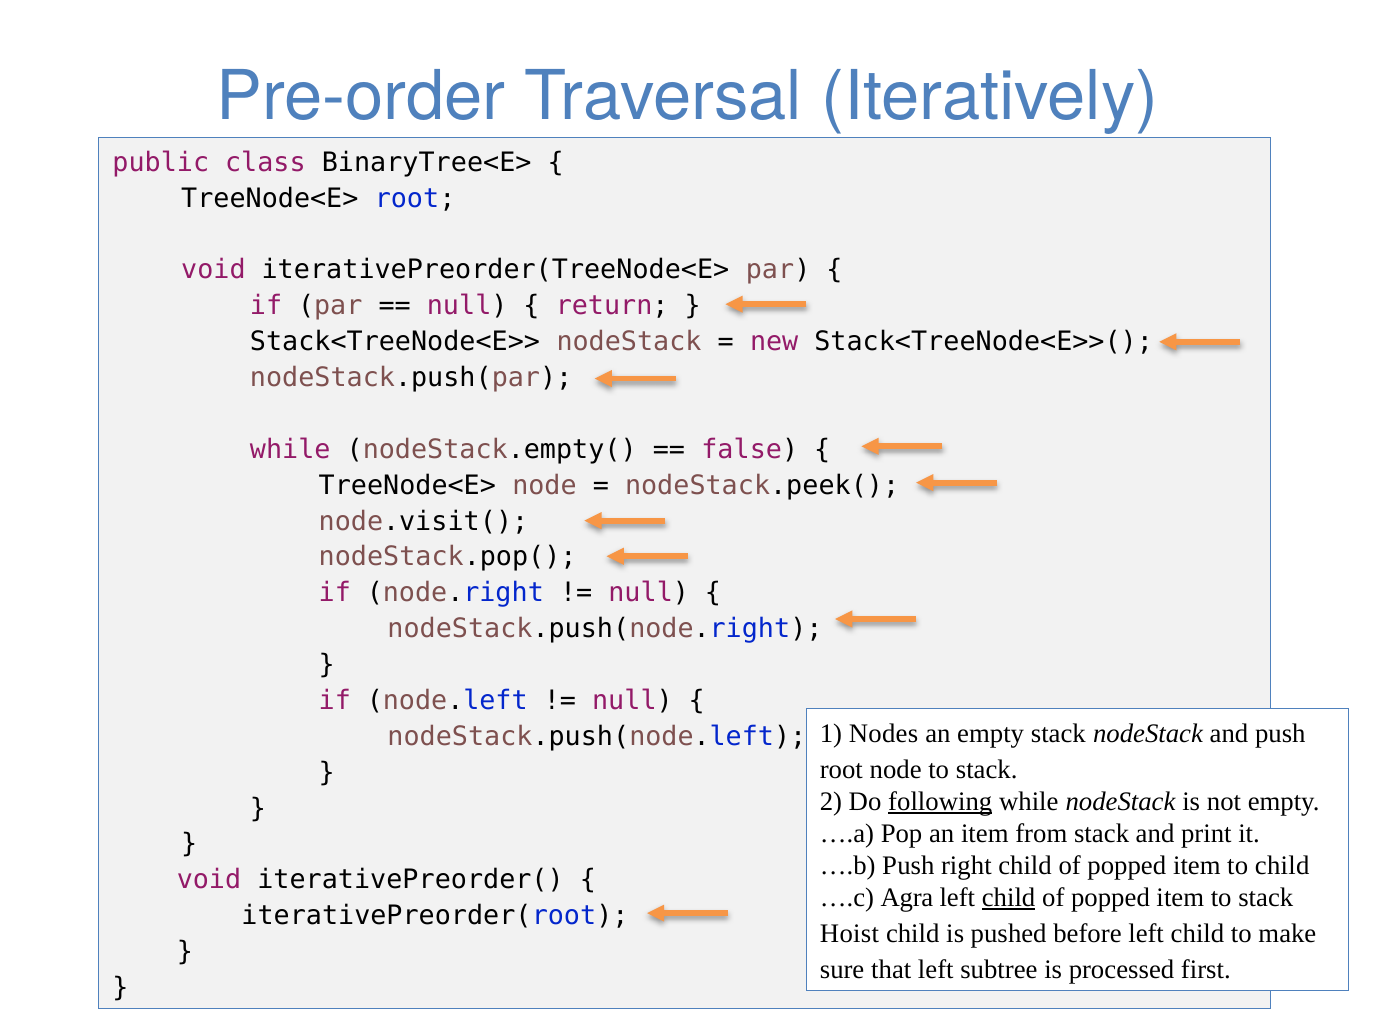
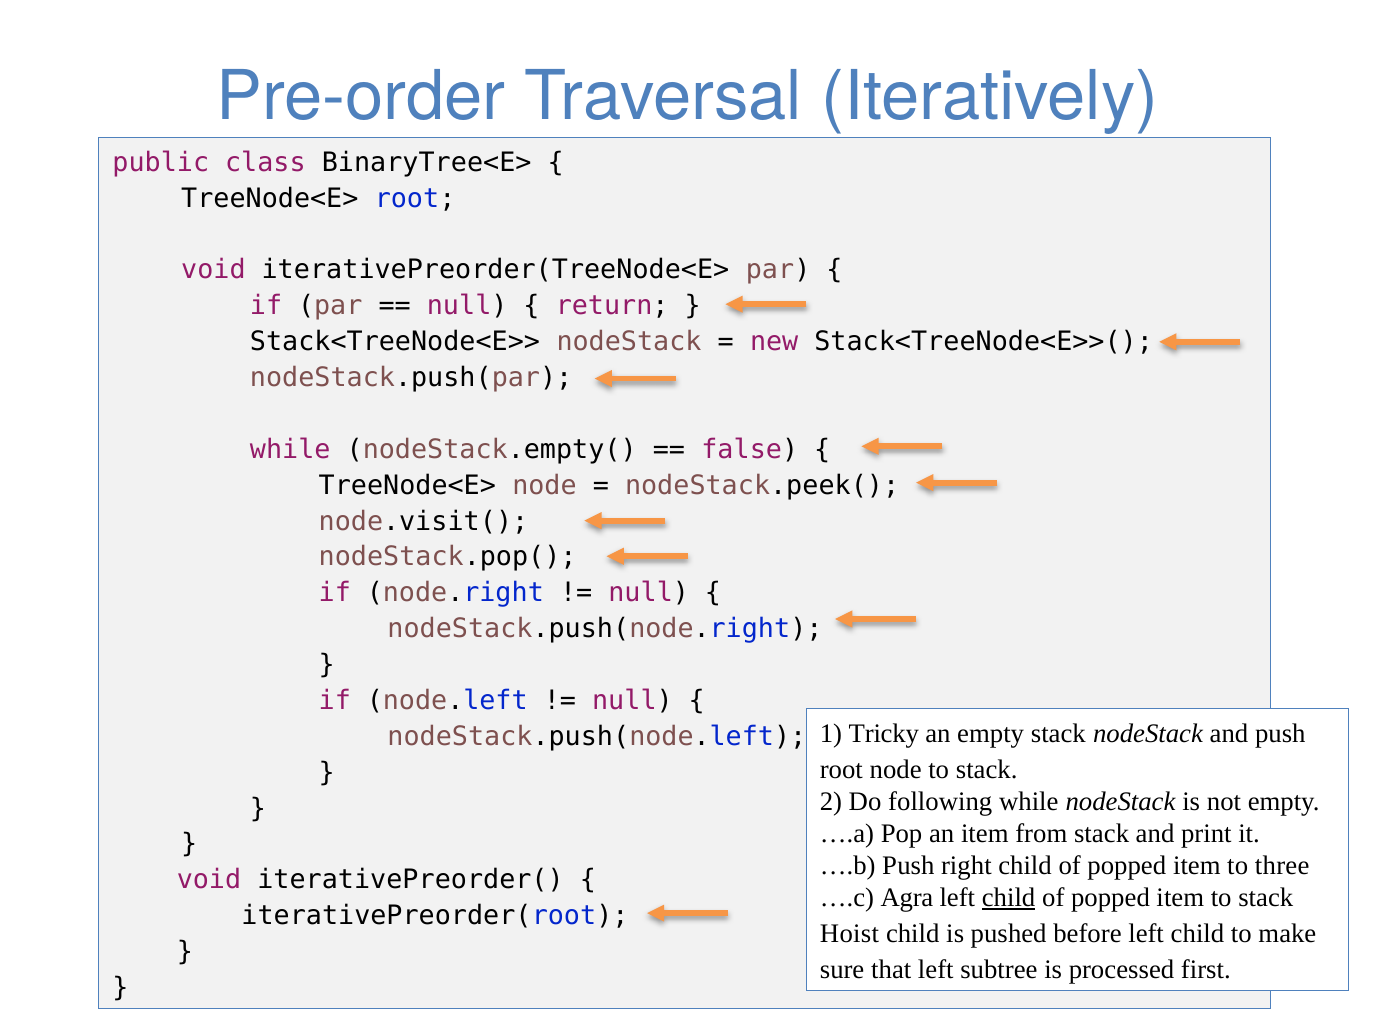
Nodes: Nodes -> Tricky
following underline: present -> none
to child: child -> three
